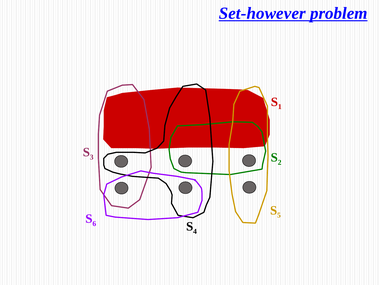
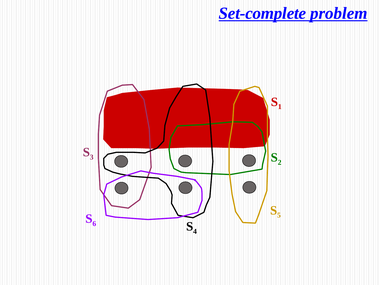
Set-however: Set-however -> Set-complete
